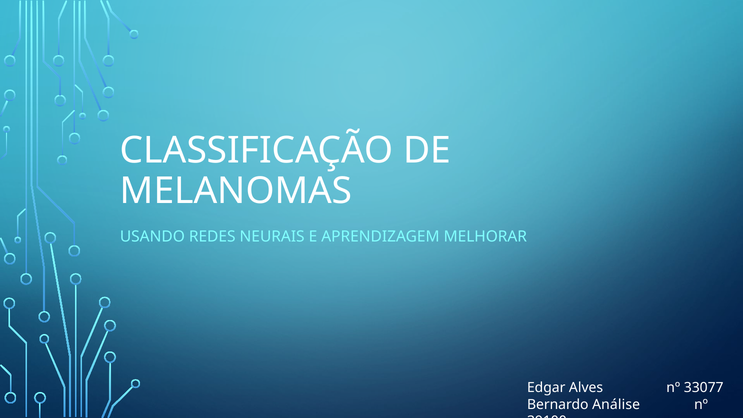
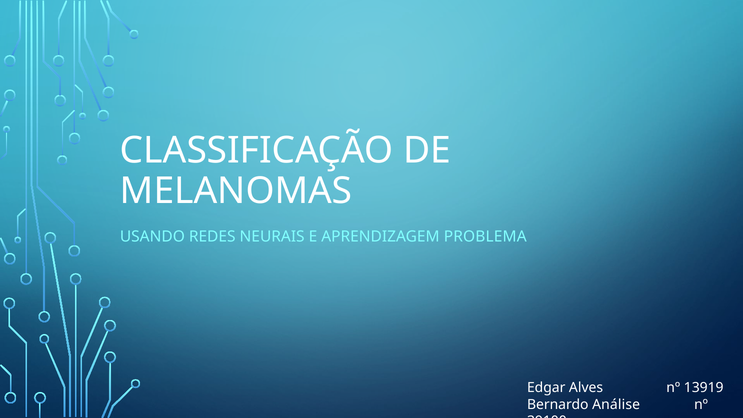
MELHORAR: MELHORAR -> PROBLEMA
33077: 33077 -> 13919
